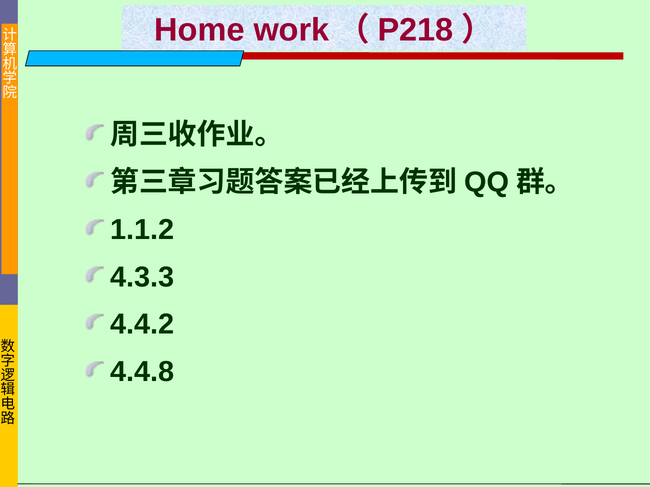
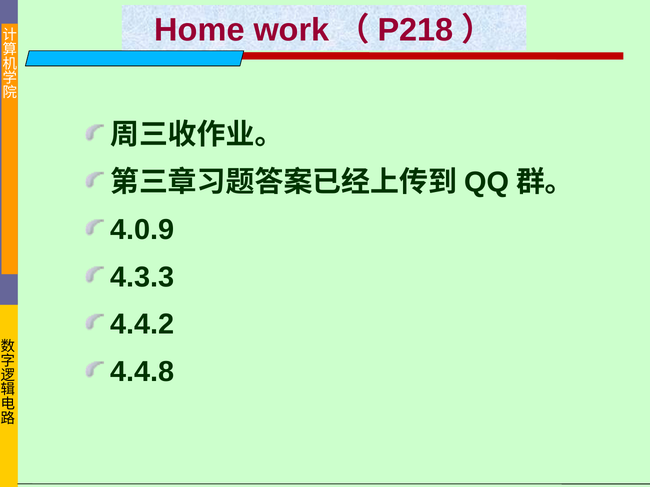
1.1.2: 1.1.2 -> 4.0.9
